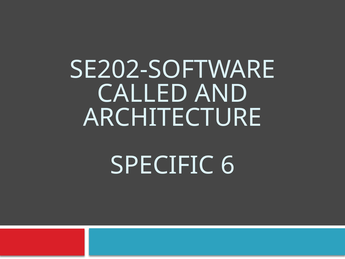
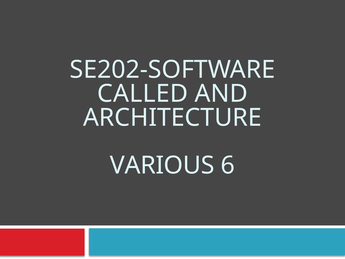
SPECIFIC: SPECIFIC -> VARIOUS
